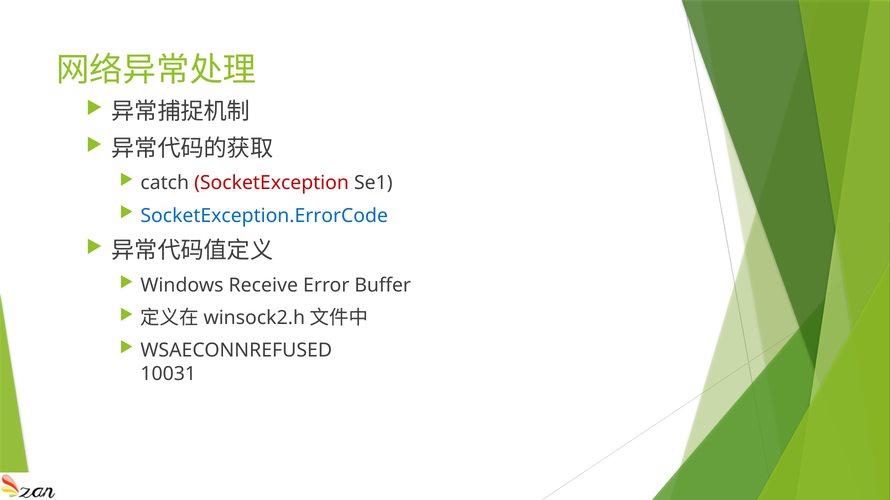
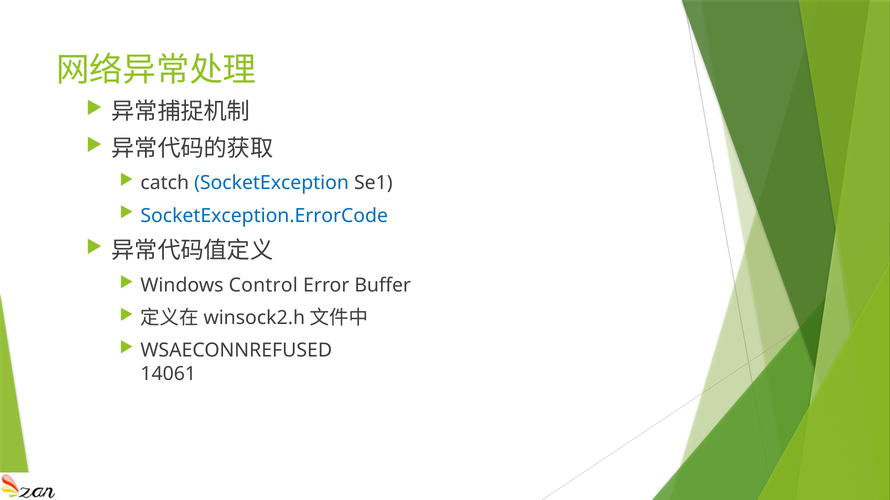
SocketException colour: red -> blue
Receive: Receive -> Control
10031: 10031 -> 14061
